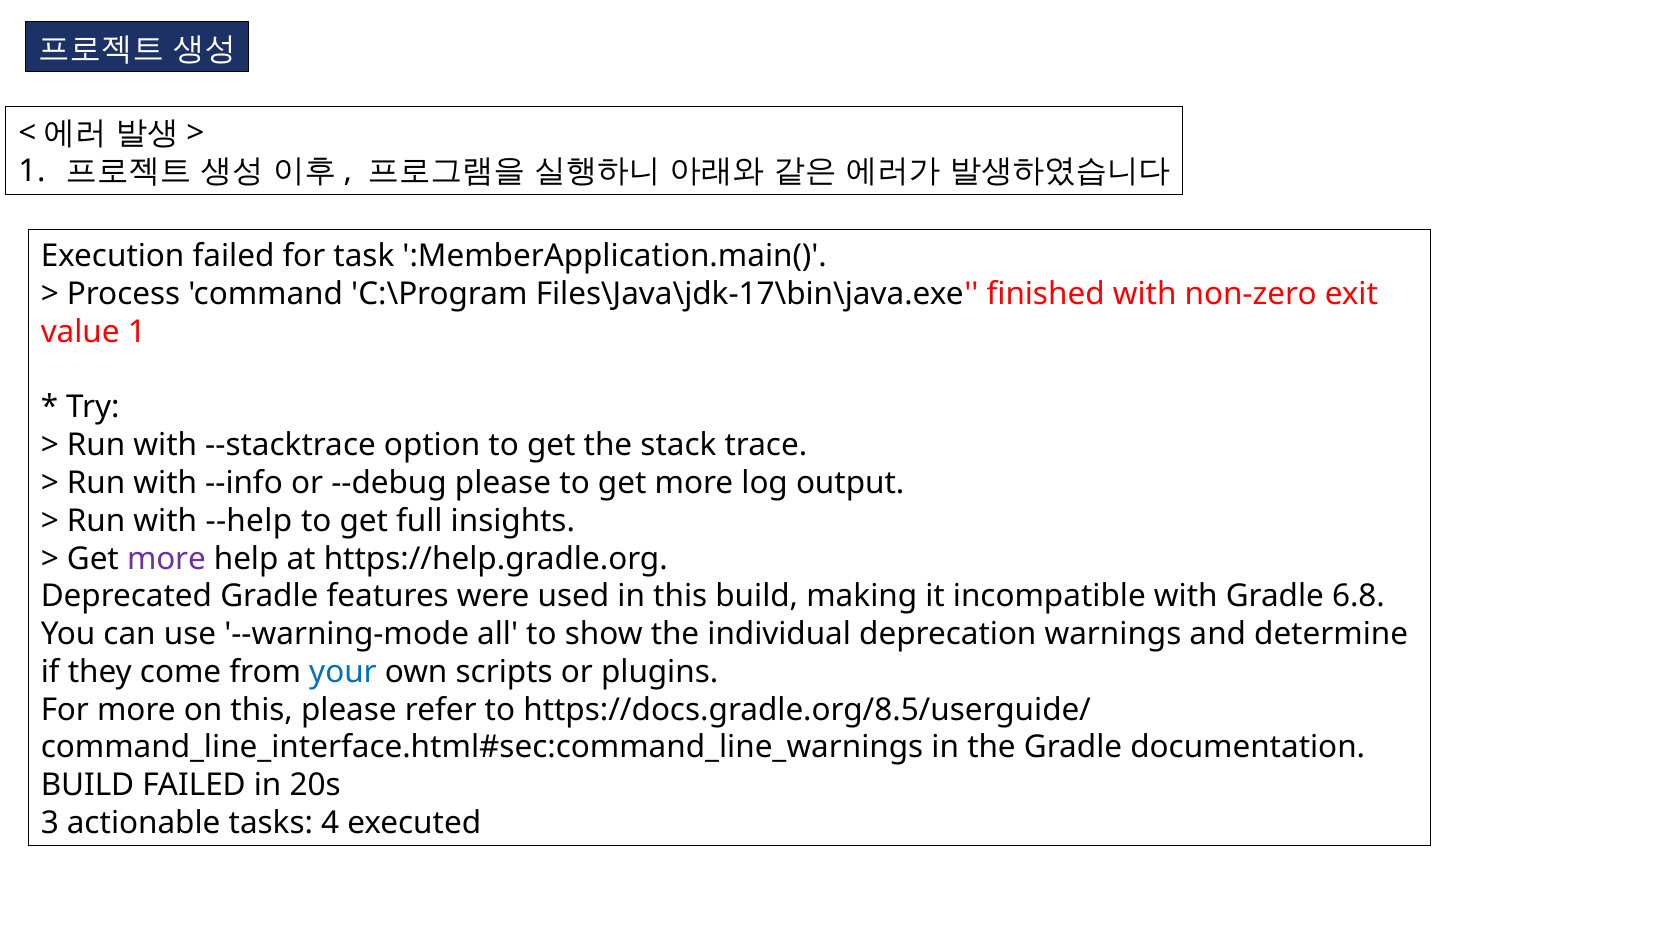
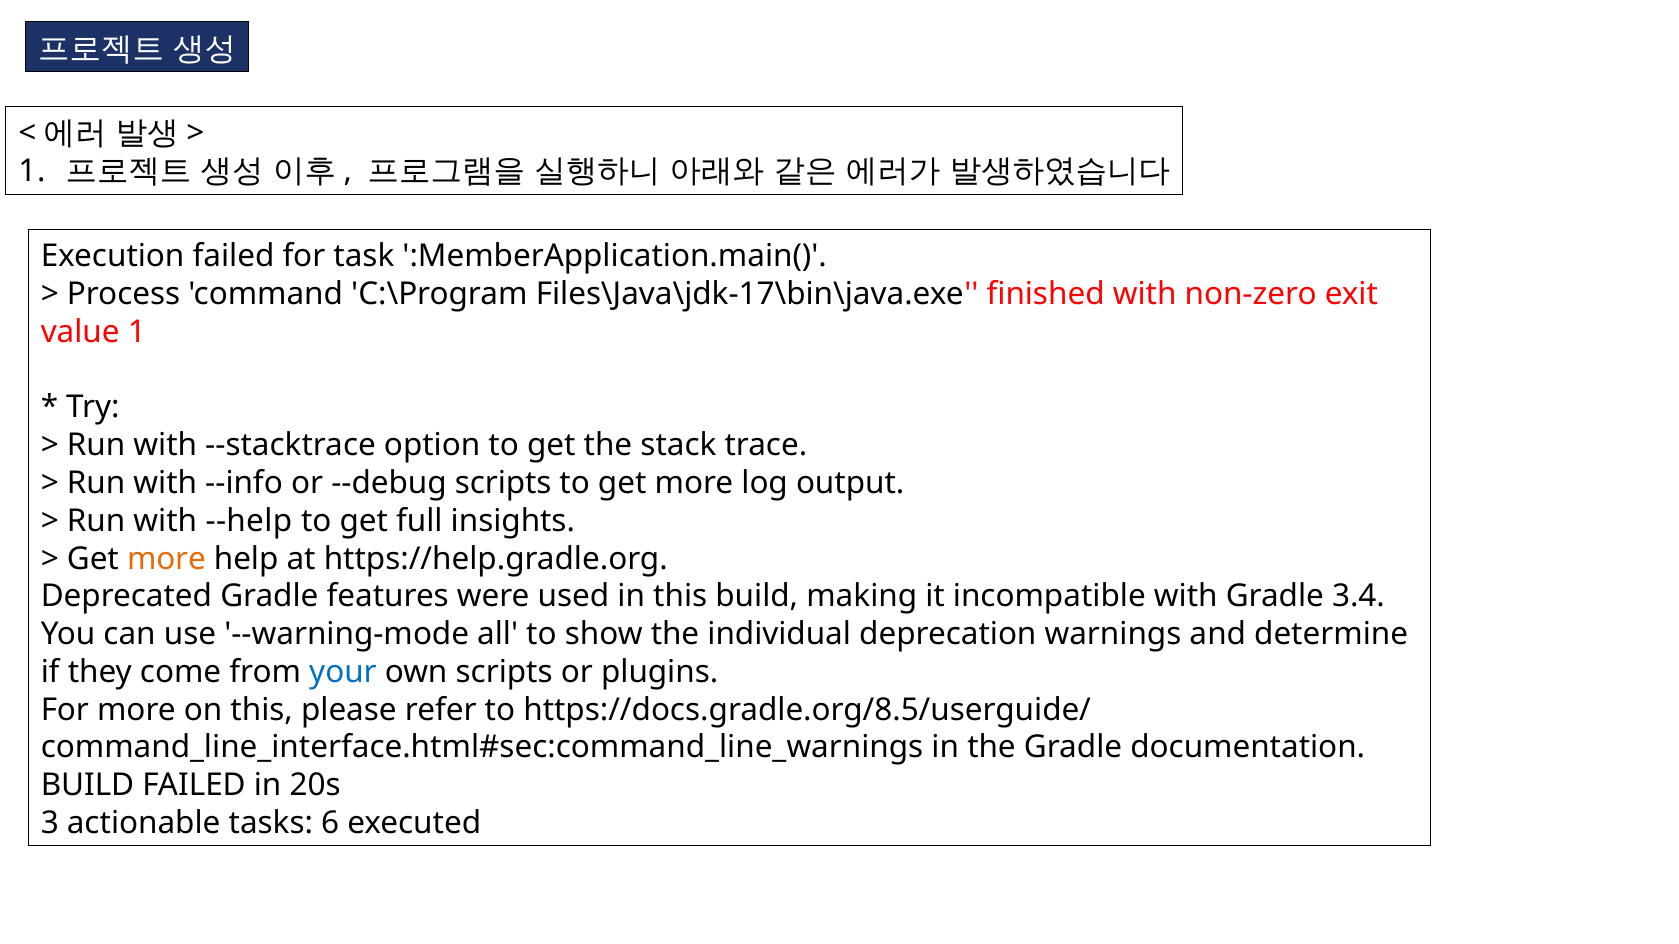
--debug please: please -> scripts
more at (166, 559) colour: purple -> orange
6.8: 6.8 -> 3.4
4: 4 -> 6
